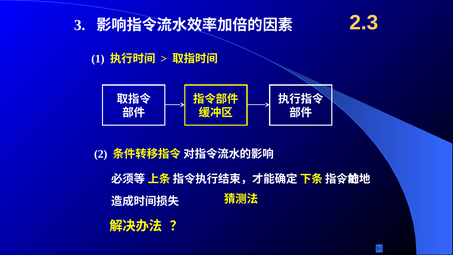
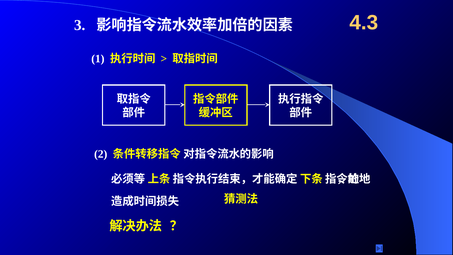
2.3: 2.3 -> 4.3
